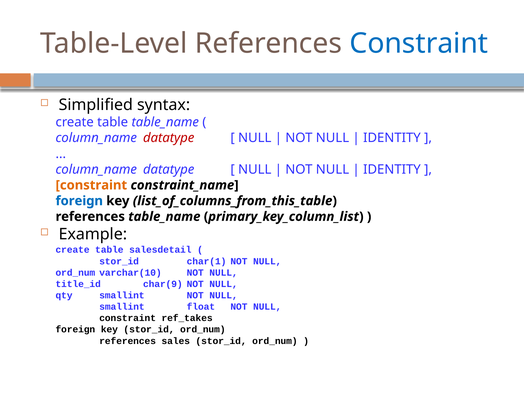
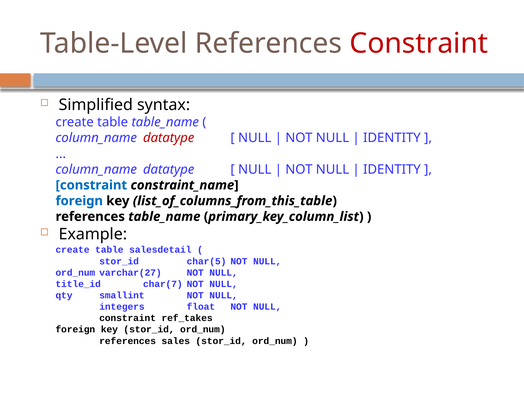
Constraint at (419, 43) colour: blue -> red
constraint at (91, 185) colour: orange -> blue
char(1: char(1 -> char(5
varchar(10: varchar(10 -> varchar(27
char(9: char(9 -> char(7
smallint at (122, 307): smallint -> integers
